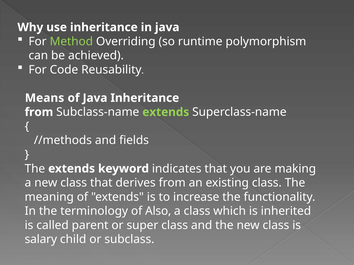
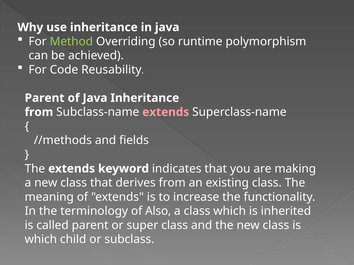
Means at (45, 98): Means -> Parent
extends at (166, 112) colour: light green -> pink
salary at (41, 240): salary -> which
